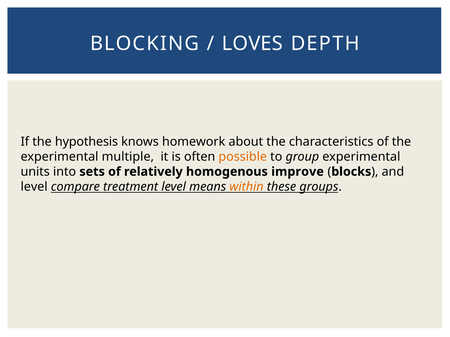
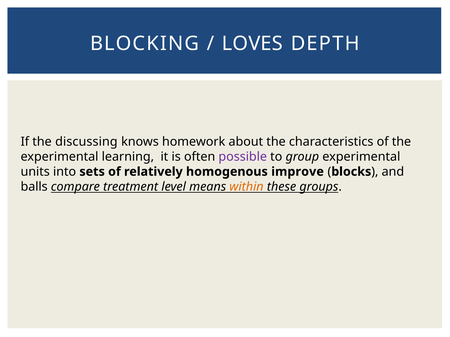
hypothesis: hypothesis -> discussing
multiple: multiple -> learning
possible colour: orange -> purple
level at (34, 187): level -> balls
